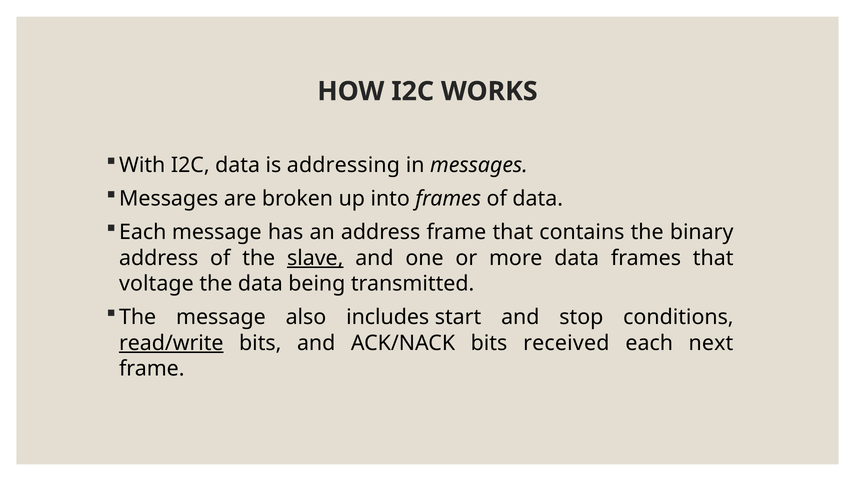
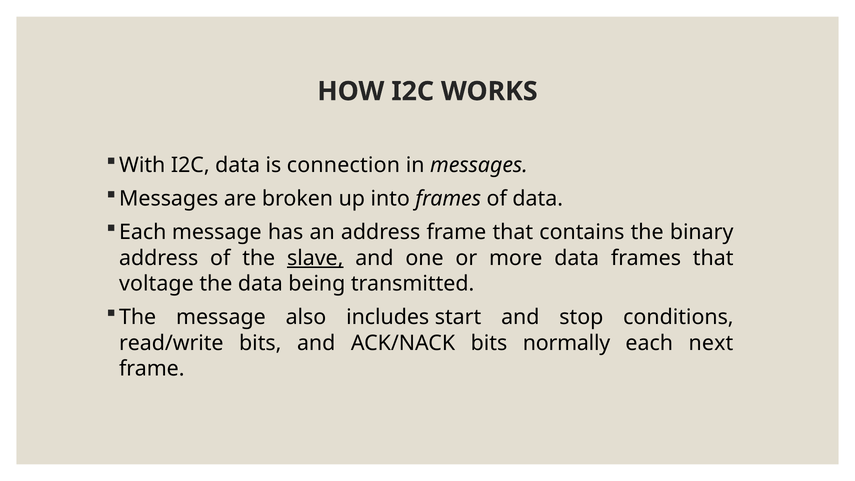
addressing: addressing -> connection
read/write underline: present -> none
received: received -> normally
